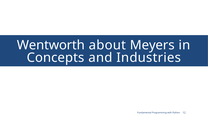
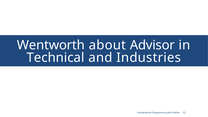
Meyers: Meyers -> Advisor
Concepts: Concepts -> Technical
